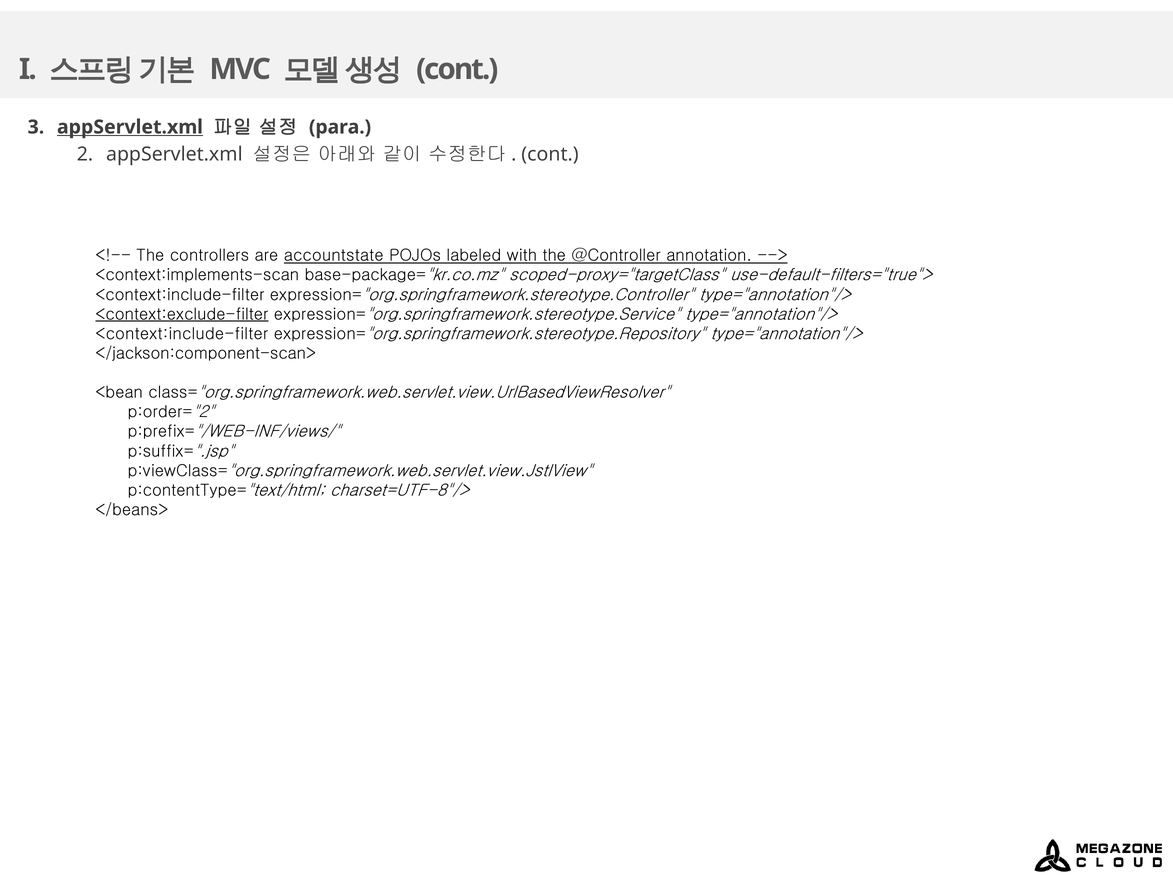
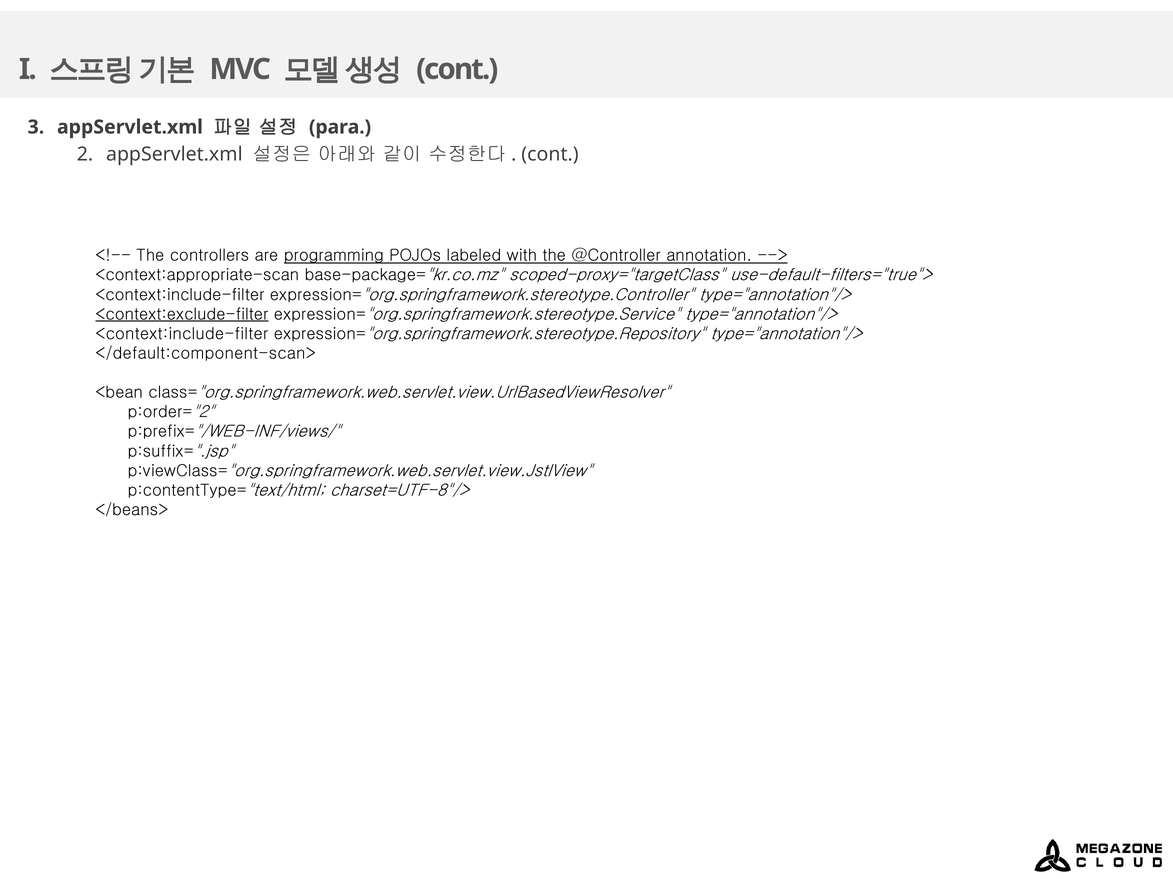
appServlet.xml at (130, 127) underline: present -> none
accountstate: accountstate -> programming
<context:implements-scan: <context:implements-scan -> <context:appropriate-scan
</jackson:component-scan>: </jackson:component-scan> -> </default:component-scan>
